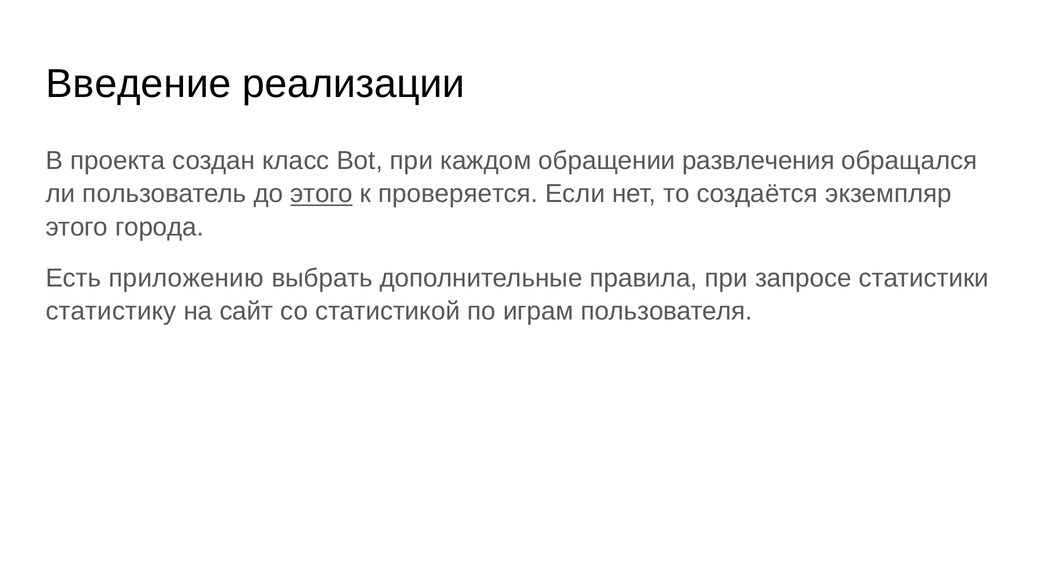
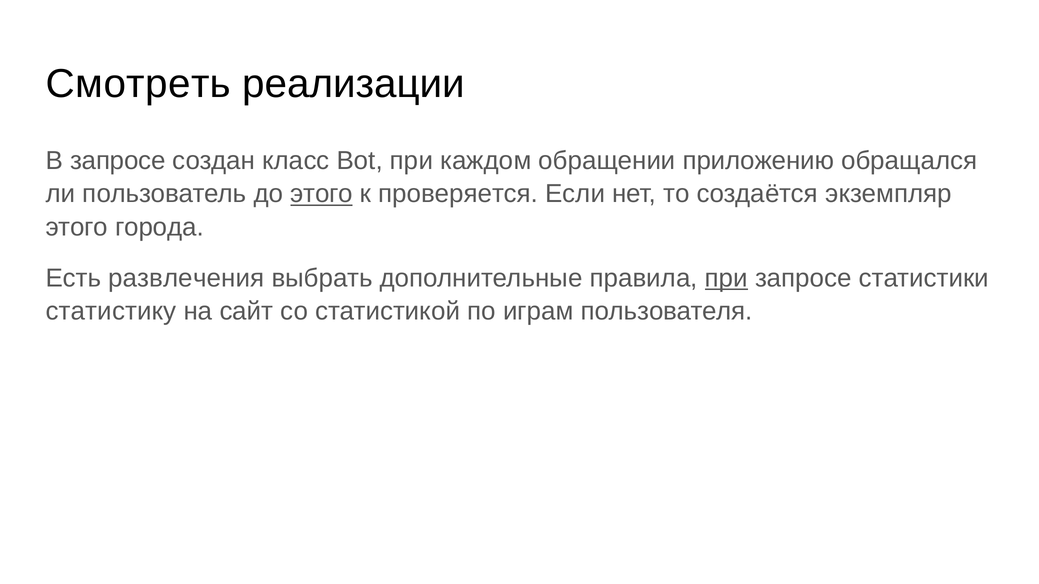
Введение: Введение -> Смотреть
В проекта: проекта -> запросе
развлечения: развлечения -> приложению
приложению: приложению -> развлечения
при at (726, 278) underline: none -> present
